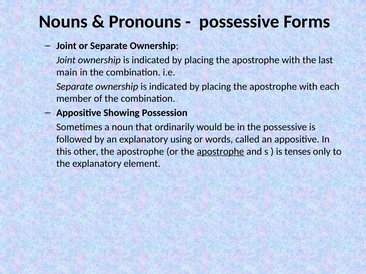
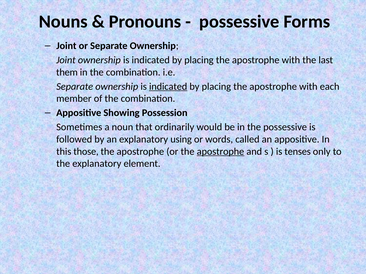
main: main -> them
indicated at (168, 87) underline: none -> present
other: other -> those
